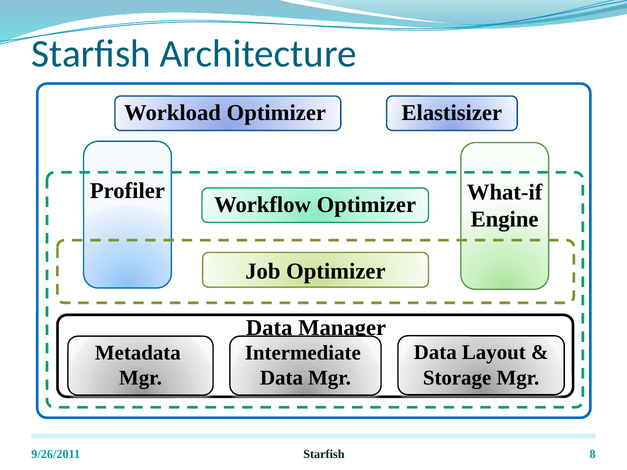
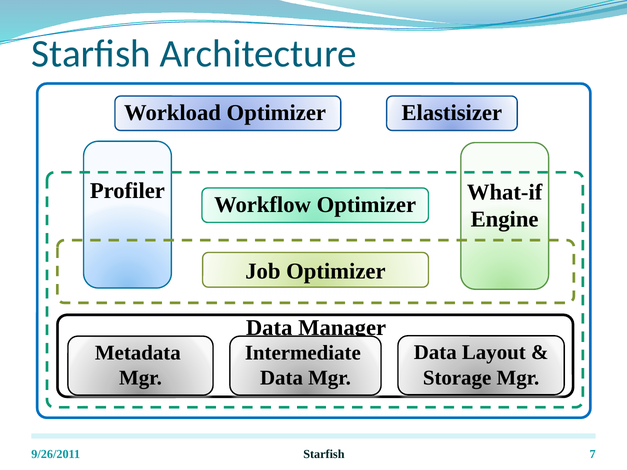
8: 8 -> 7
